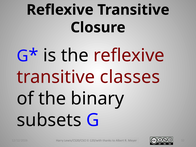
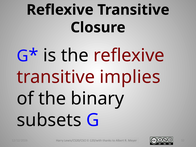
classes: classes -> implies
